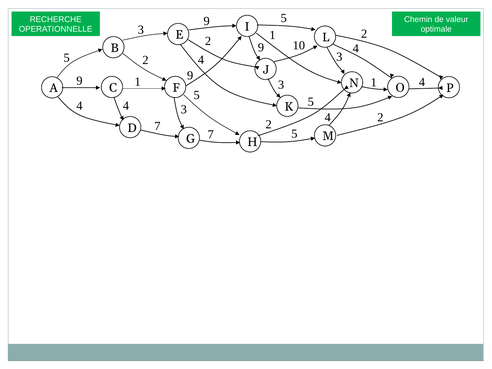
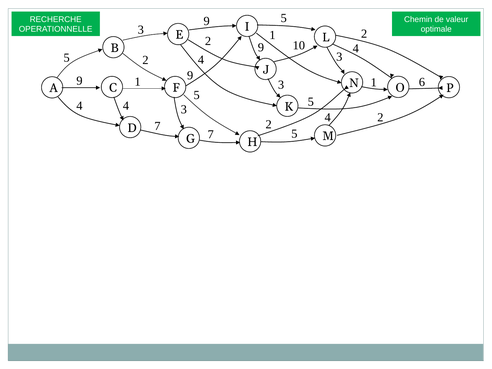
3 4: 4 -> 6
